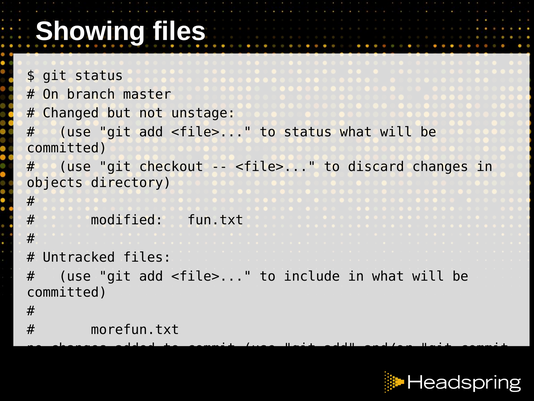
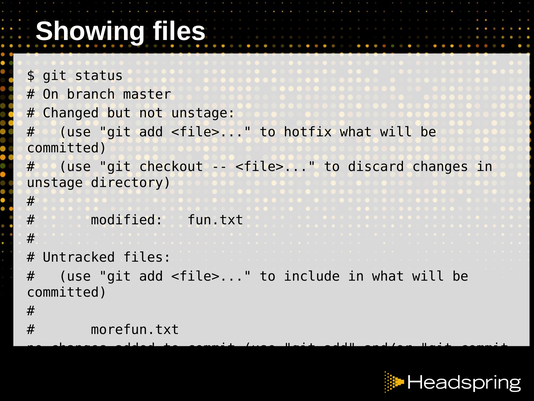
to status: status -> hotfix
objects at (55, 182): objects -> unstage
